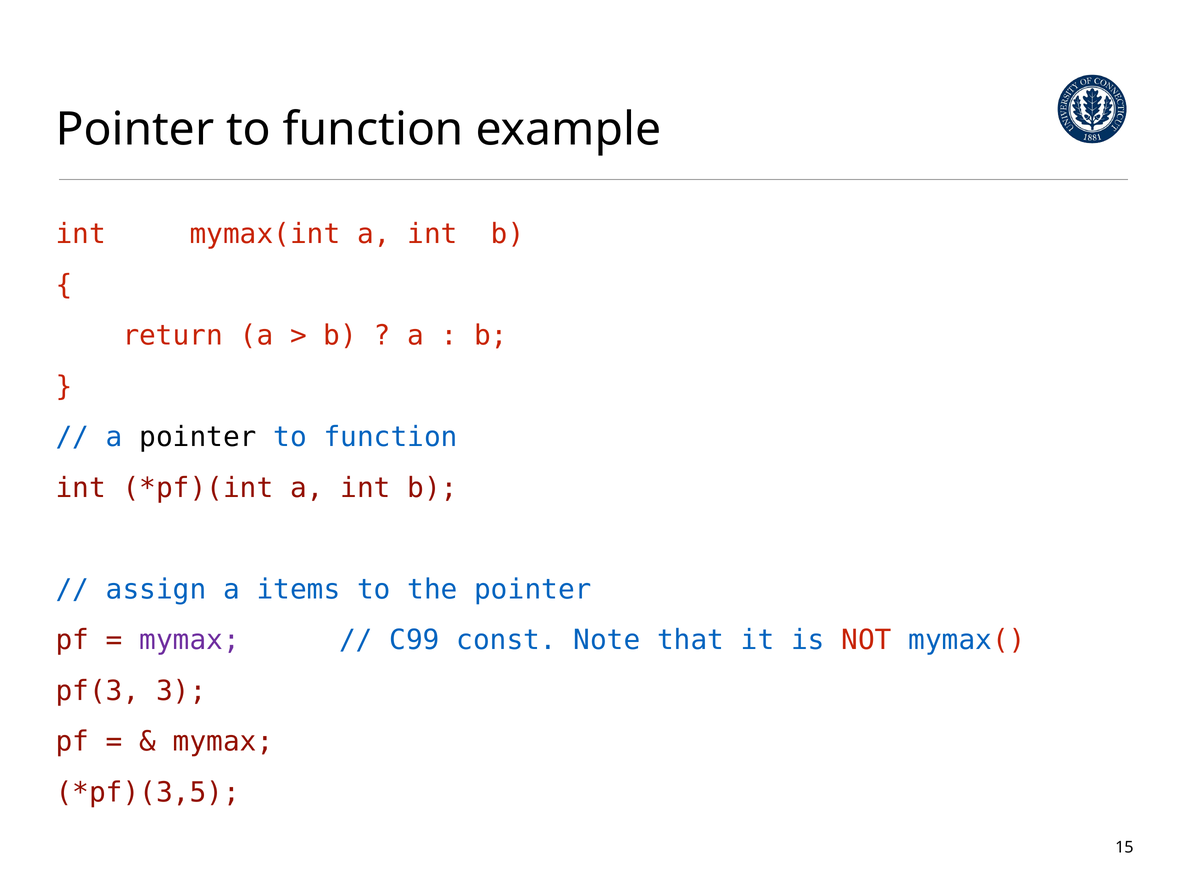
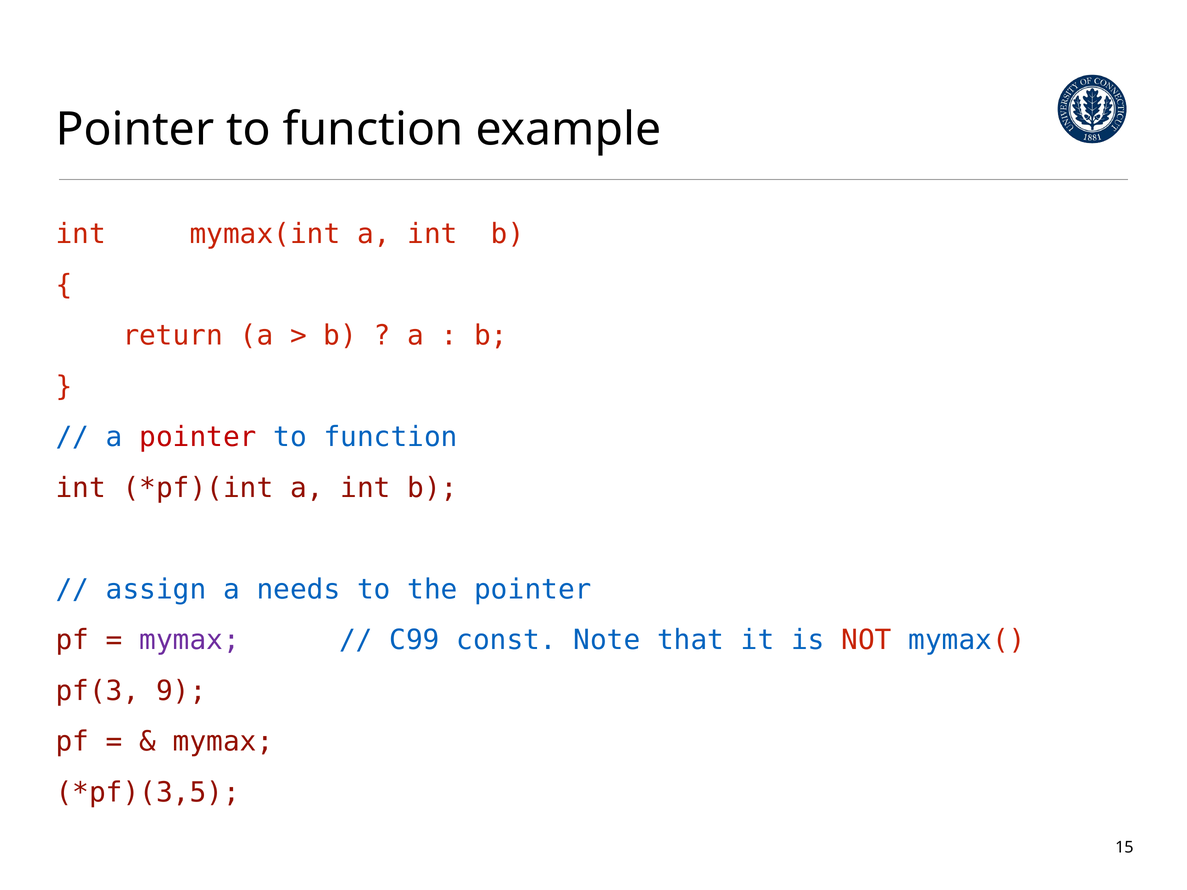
pointer at (198, 437) colour: black -> red
items: items -> needs
3: 3 -> 9
